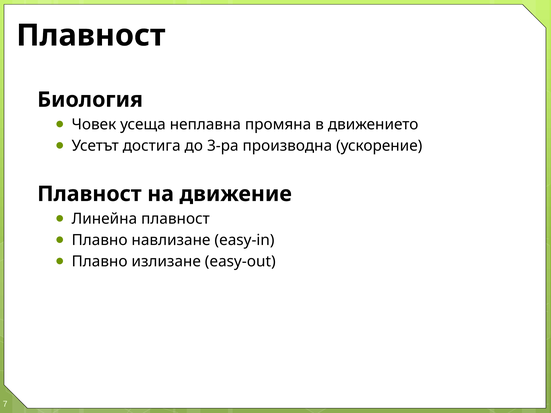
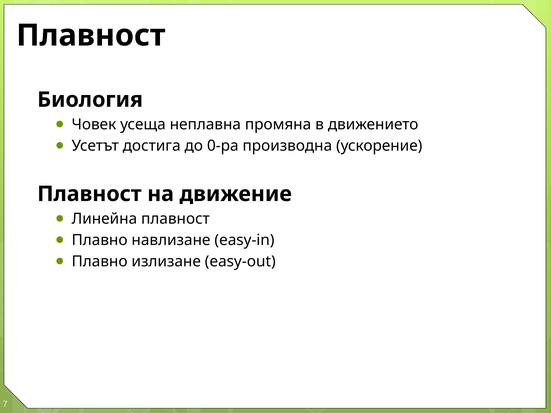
3-ра: 3-ра -> 0-ра
